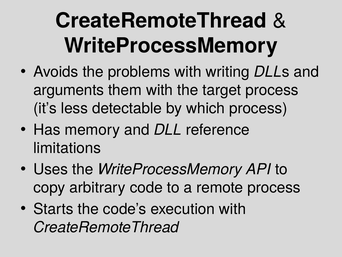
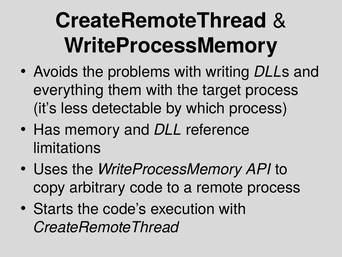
arguments: arguments -> everything
